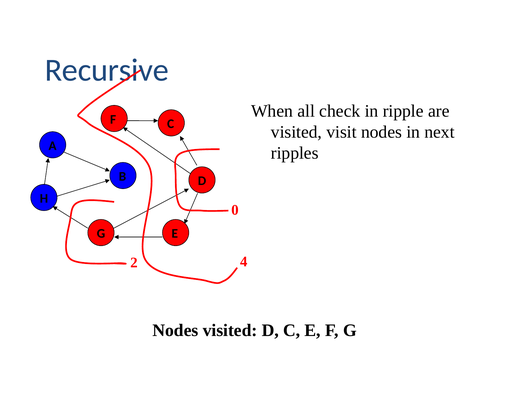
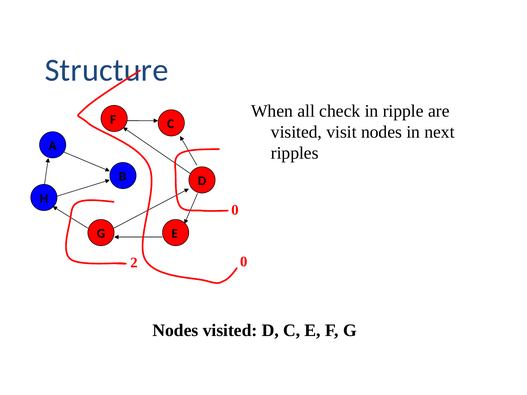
Recursive: Recursive -> Structure
2 4: 4 -> 0
